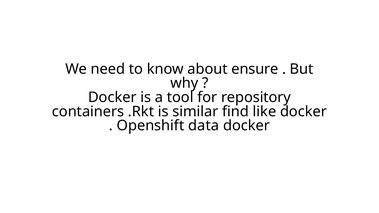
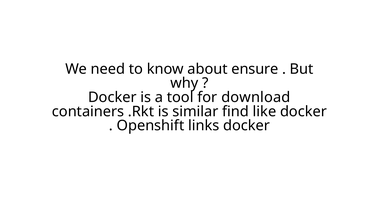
repository: repository -> download
data: data -> links
